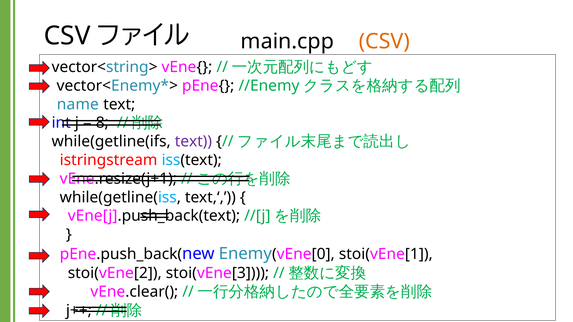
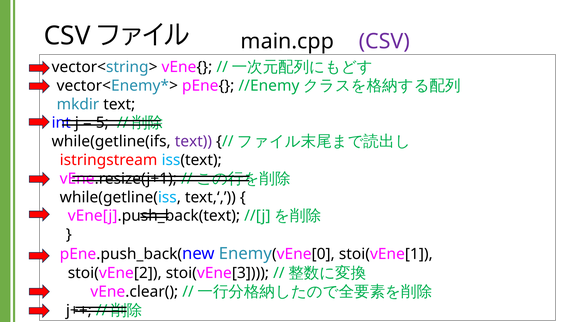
CSV at (384, 41) colour: orange -> purple
name: name -> mkdir
8: 8 -> 5
